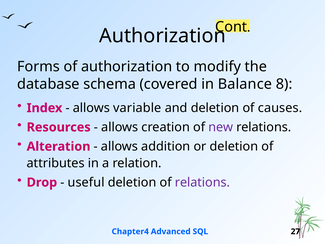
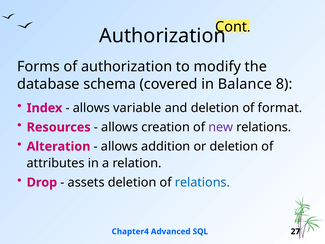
causes: causes -> format
useful: useful -> assets
relations at (202, 182) colour: purple -> blue
